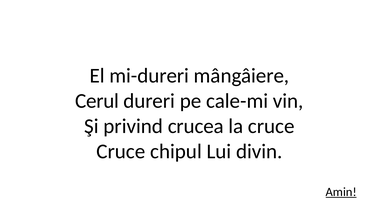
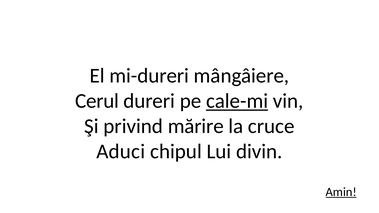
cale-mi underline: none -> present
crucea: crucea -> mărire
Cruce at (121, 152): Cruce -> Aduci
